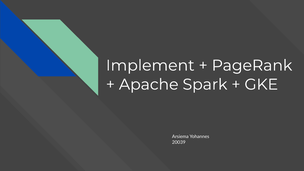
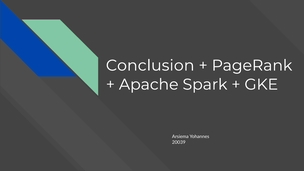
Implement: Implement -> Conclusion
